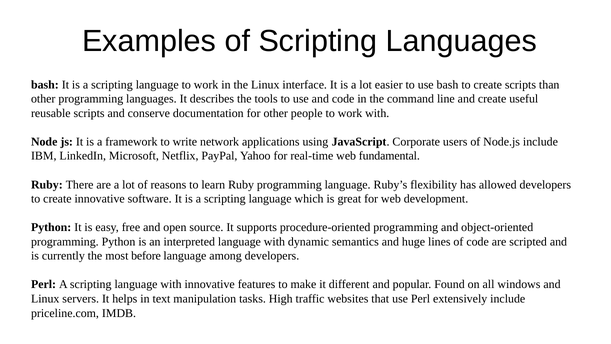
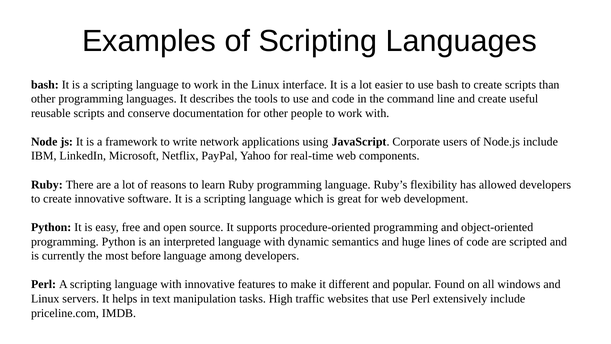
fundamental: fundamental -> components
